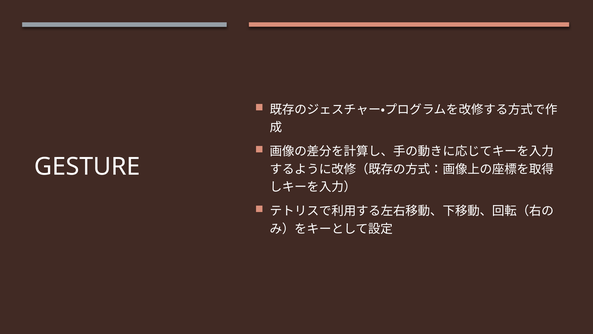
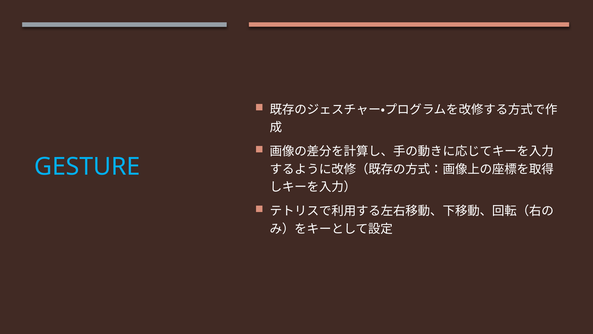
GESTURE colour: white -> light blue
